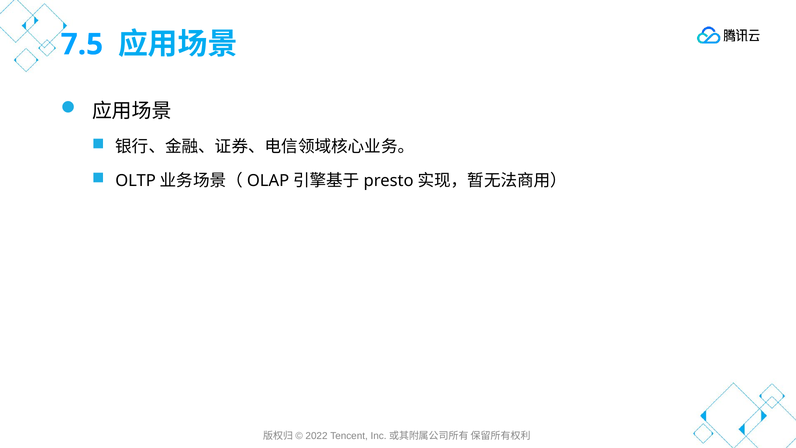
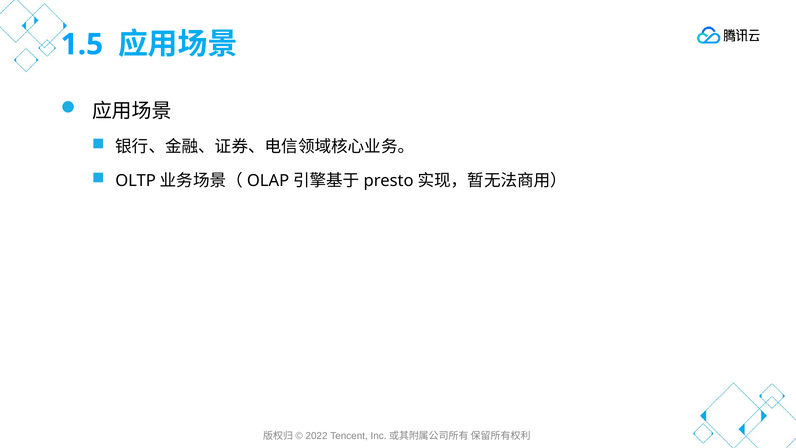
7.5: 7.5 -> 1.5
